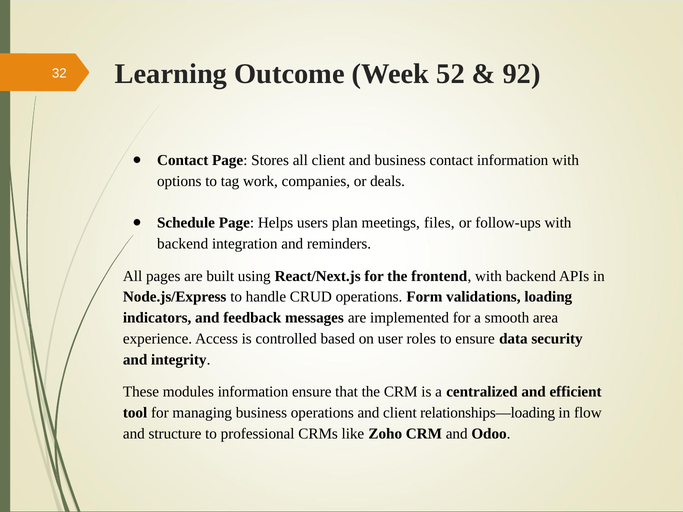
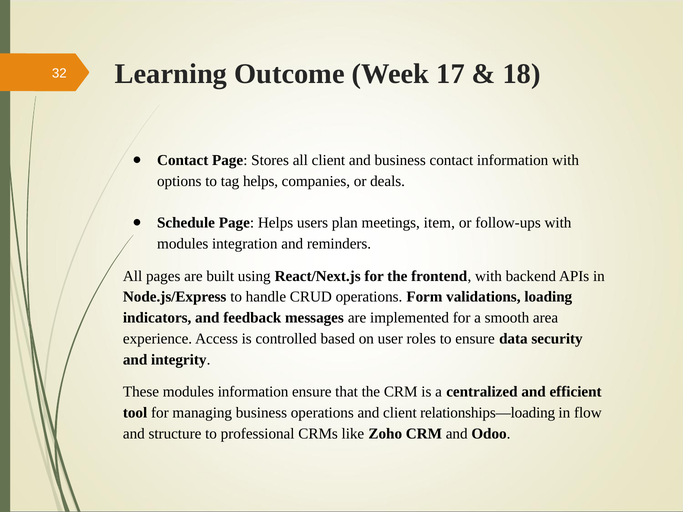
52: 52 -> 17
92: 92 -> 18
tag work: work -> helps
files: files -> item
backend at (183, 244): backend -> modules
